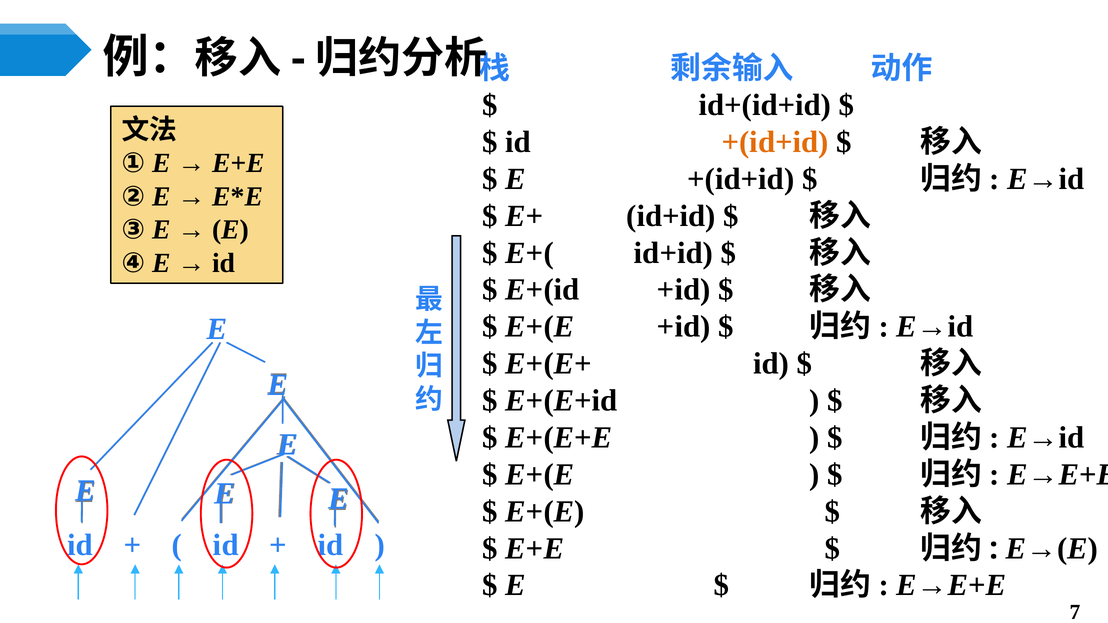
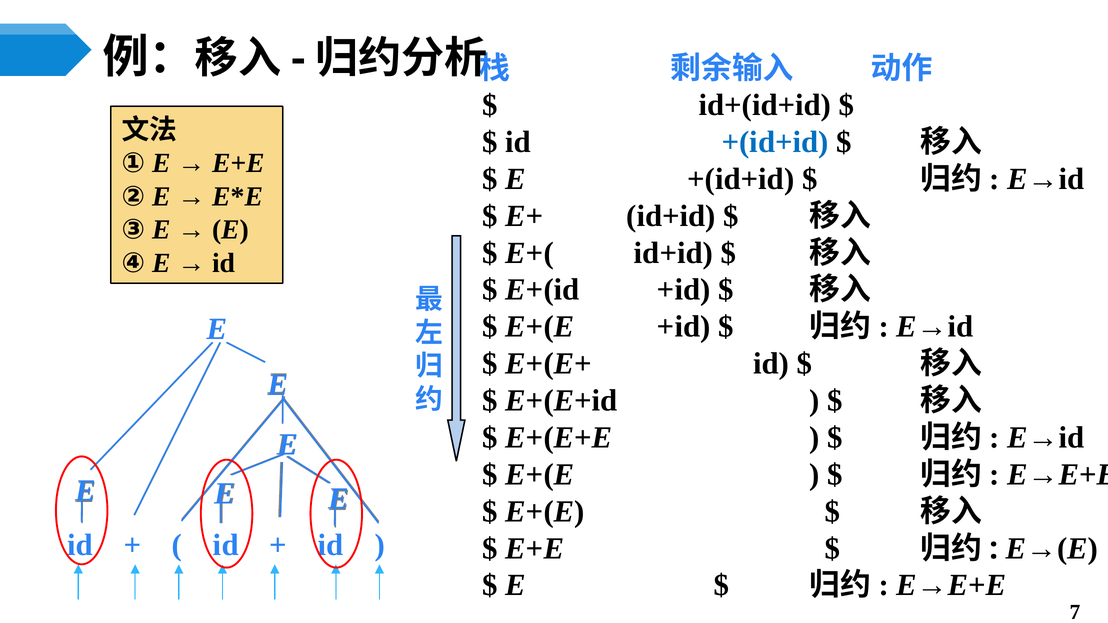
+(id+id at (775, 142) colour: orange -> blue
